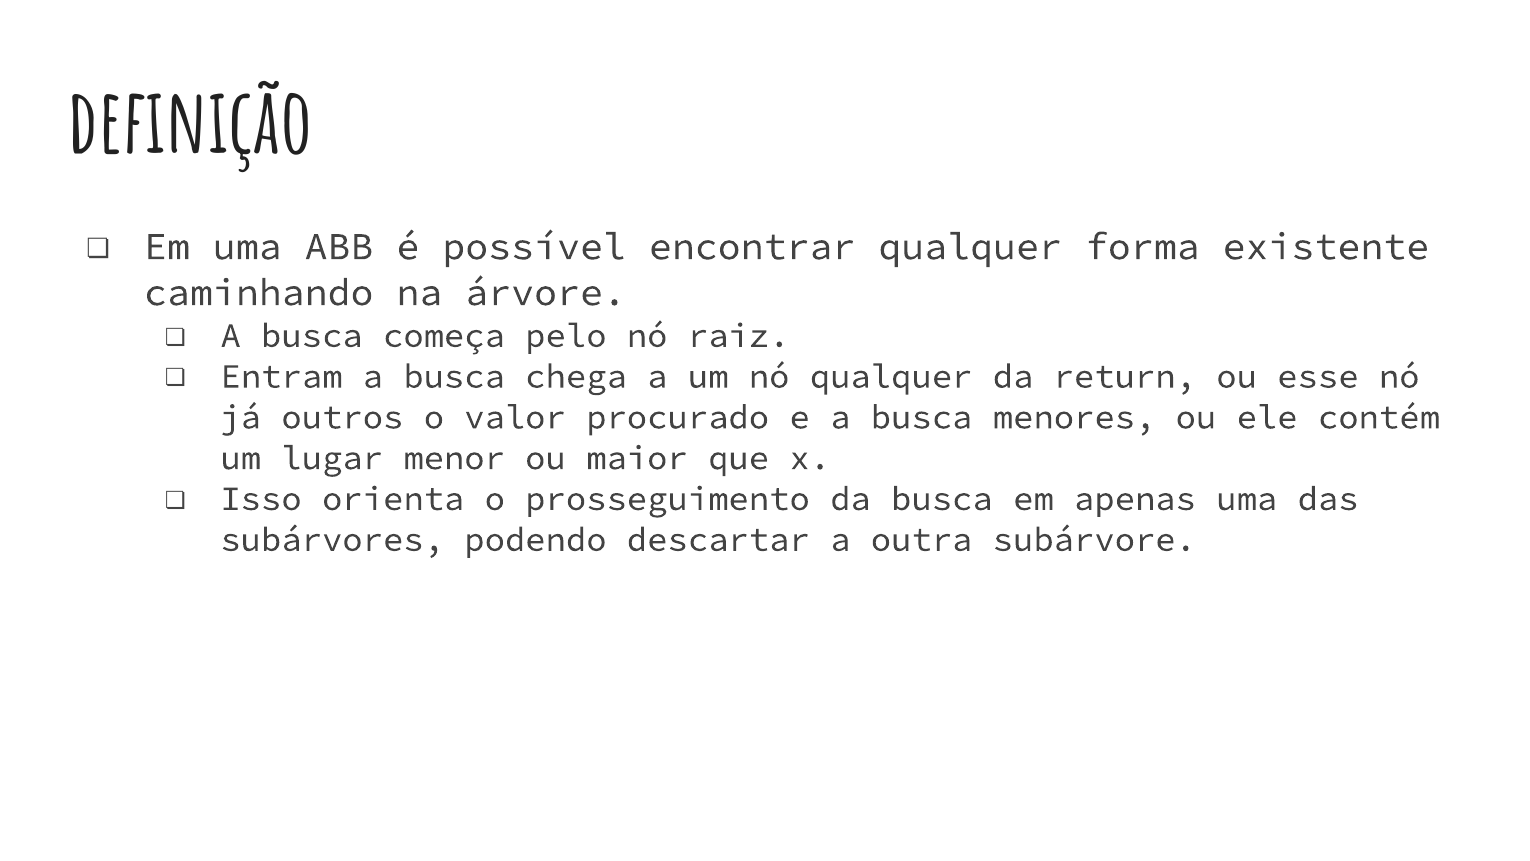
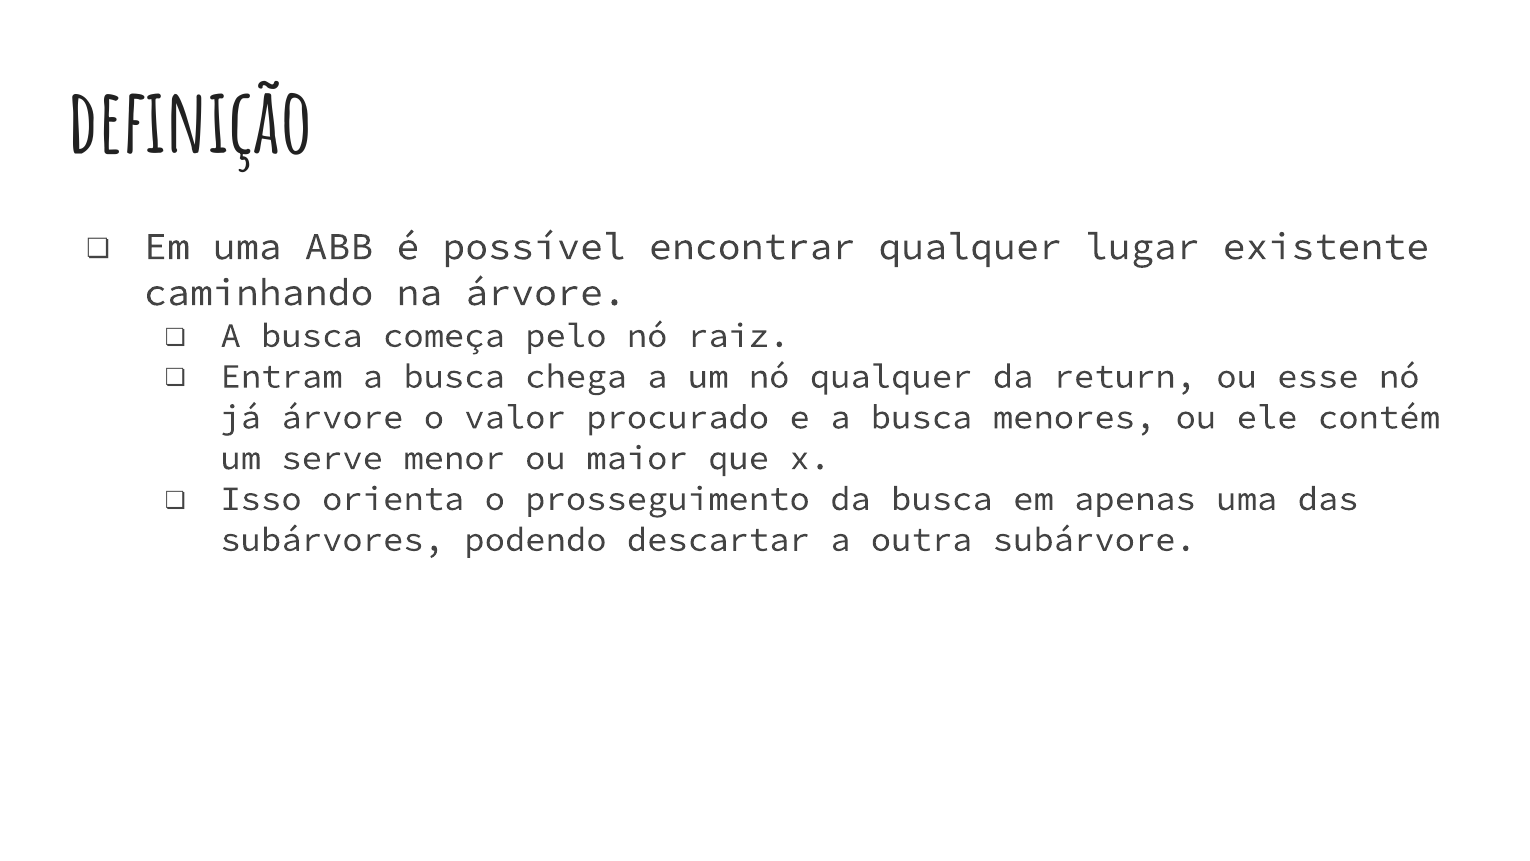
forma: forma -> lugar
já outros: outros -> árvore
lugar: lugar -> serve
